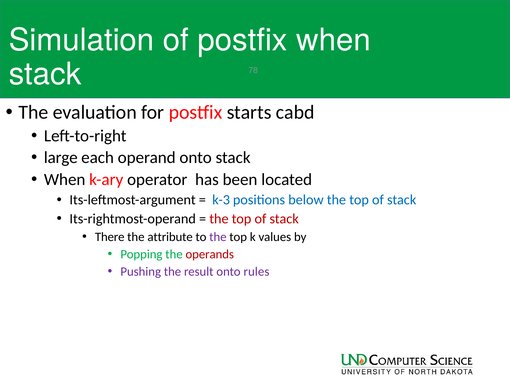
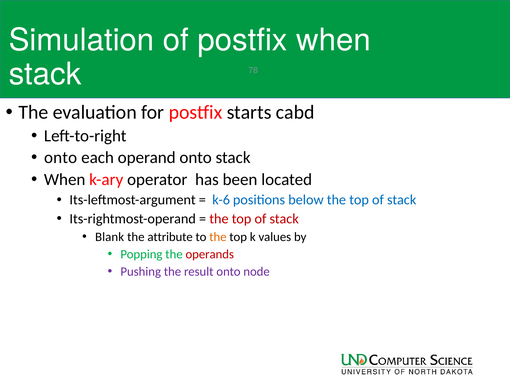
large at (61, 157): large -> onto
k-3: k-3 -> k-6
There: There -> Blank
the at (218, 237) colour: purple -> orange
rules: rules -> node
